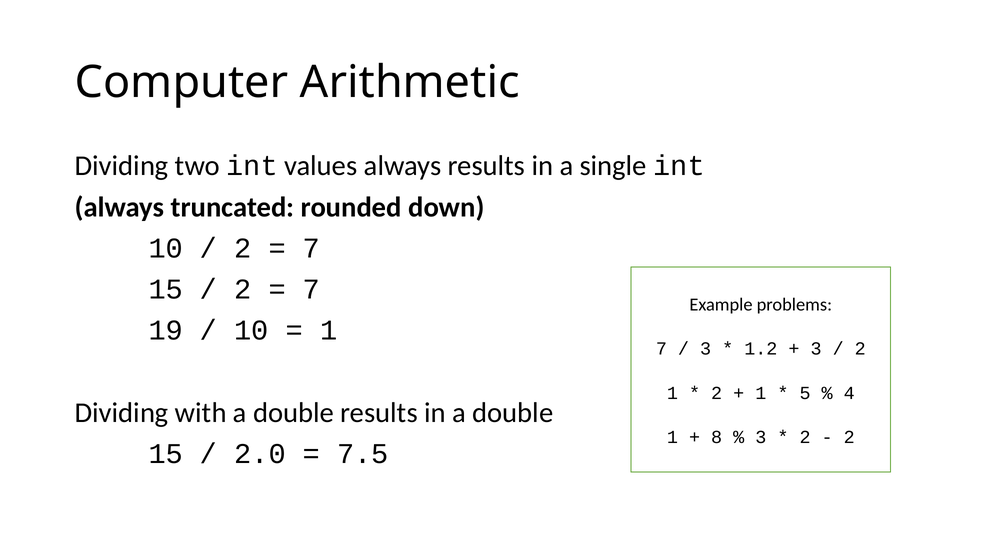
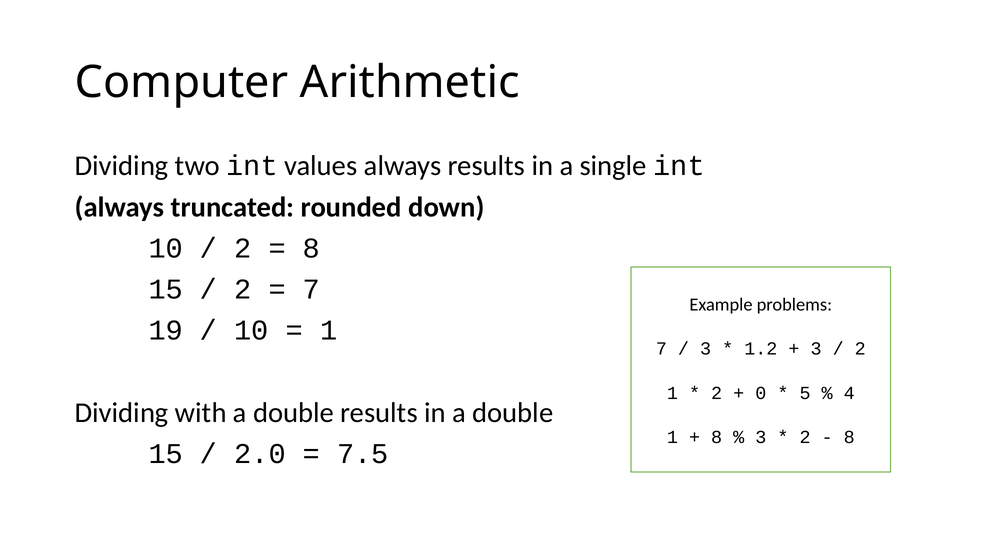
7 at (311, 248): 7 -> 8
1 at (761, 393): 1 -> 0
2 at (849, 438): 2 -> 8
